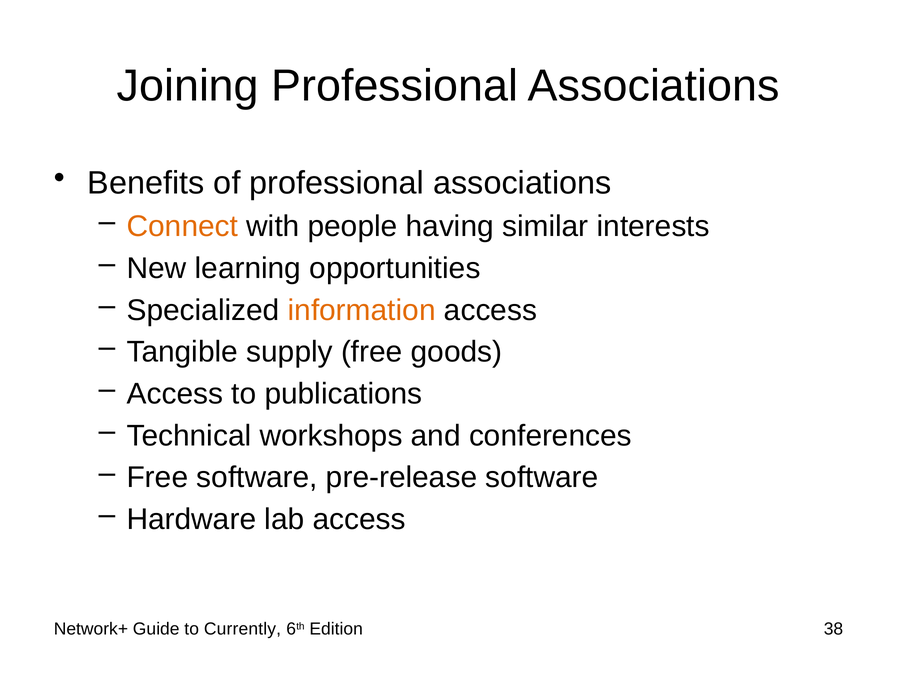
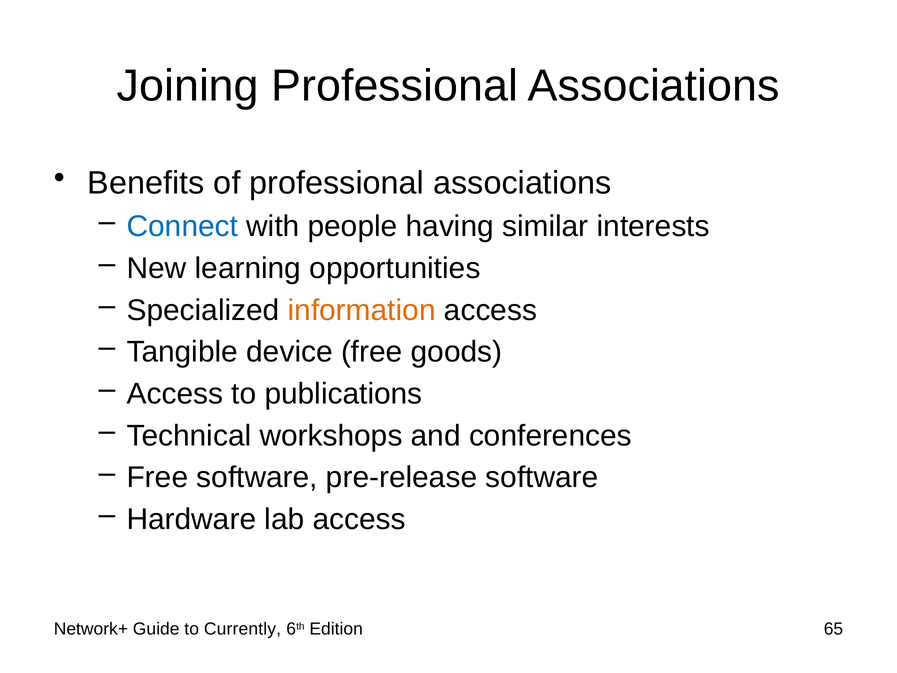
Connect colour: orange -> blue
supply: supply -> device
38: 38 -> 65
